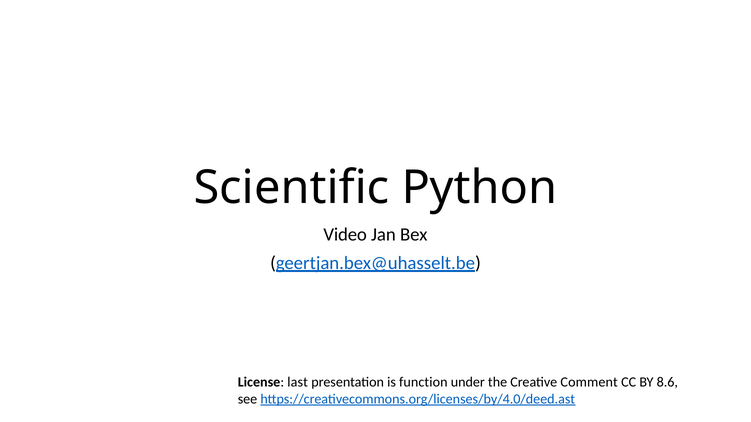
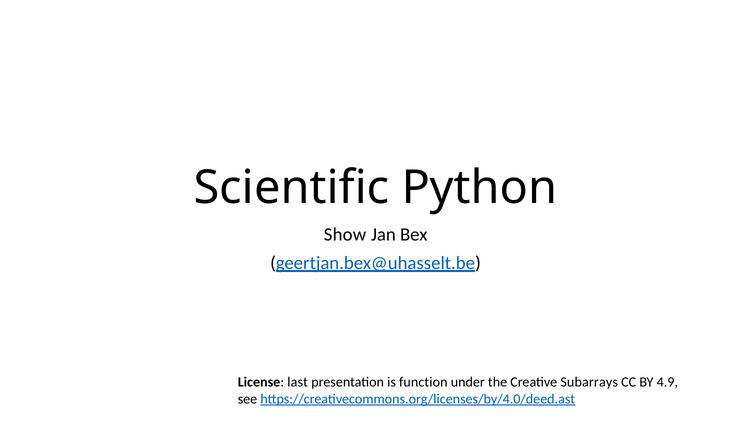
Video: Video -> Show
Comment: Comment -> Subarrays
8.6: 8.6 -> 4.9
